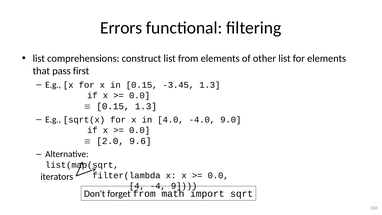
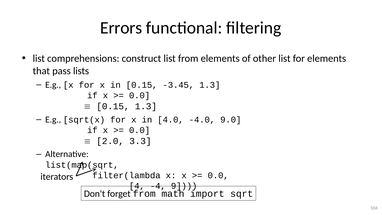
first: first -> lists
9.6: 9.6 -> 3.3
